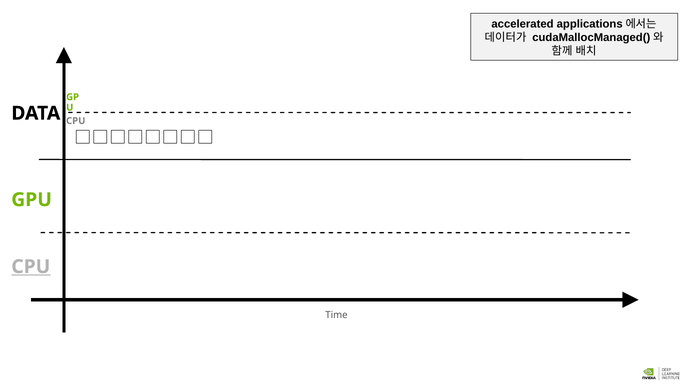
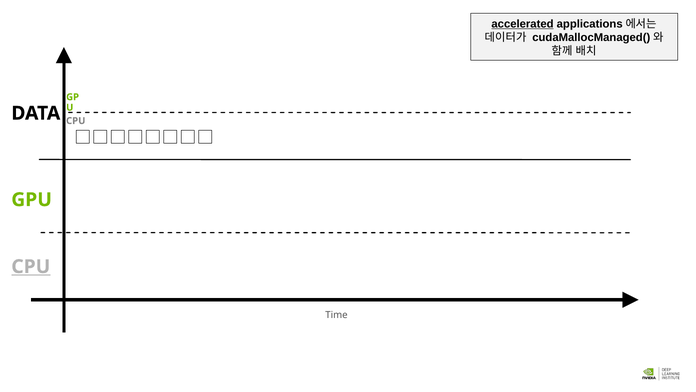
accelerated underline: none -> present
